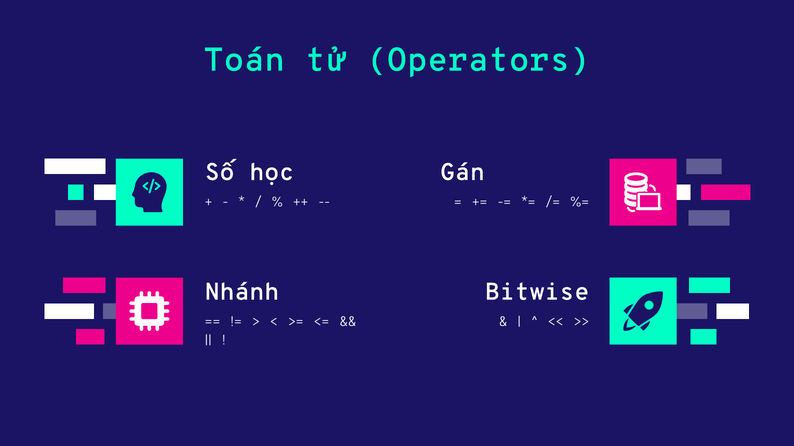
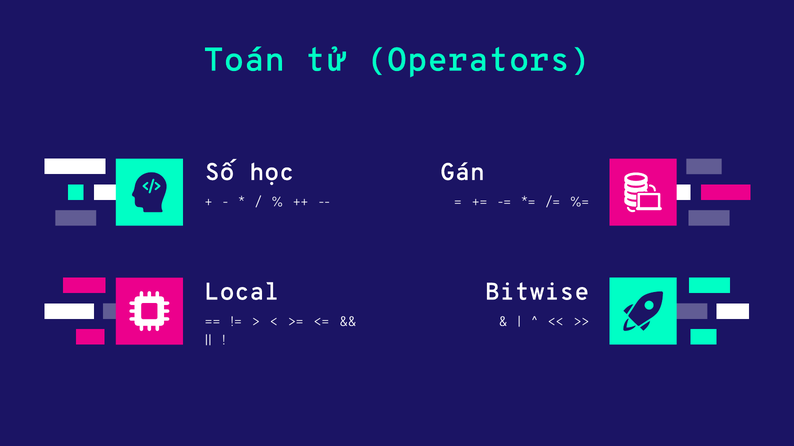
Nhánh: Nhánh -> Local
